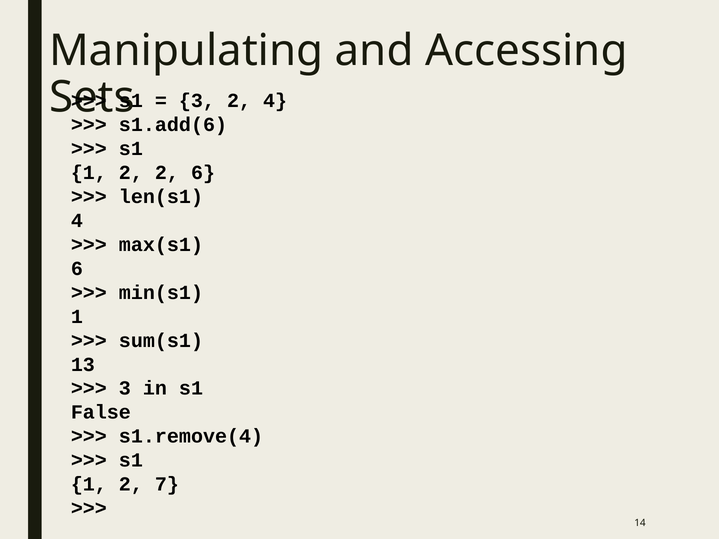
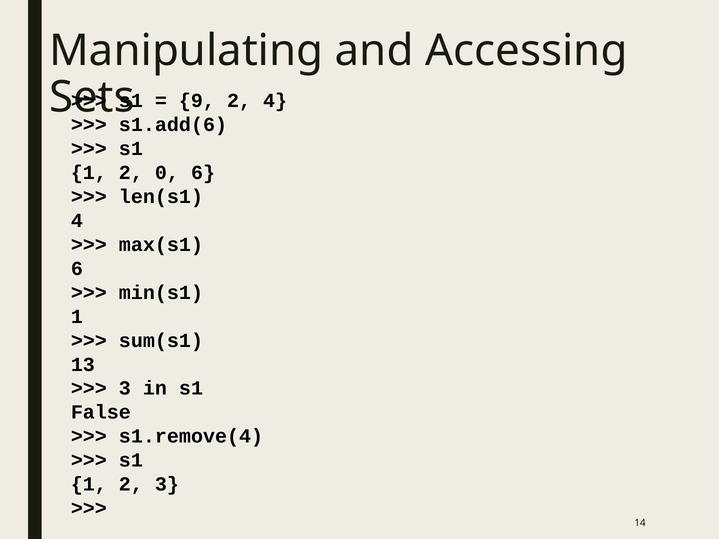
3 at (197, 101): 3 -> 9
2 2: 2 -> 0
2 7: 7 -> 3
